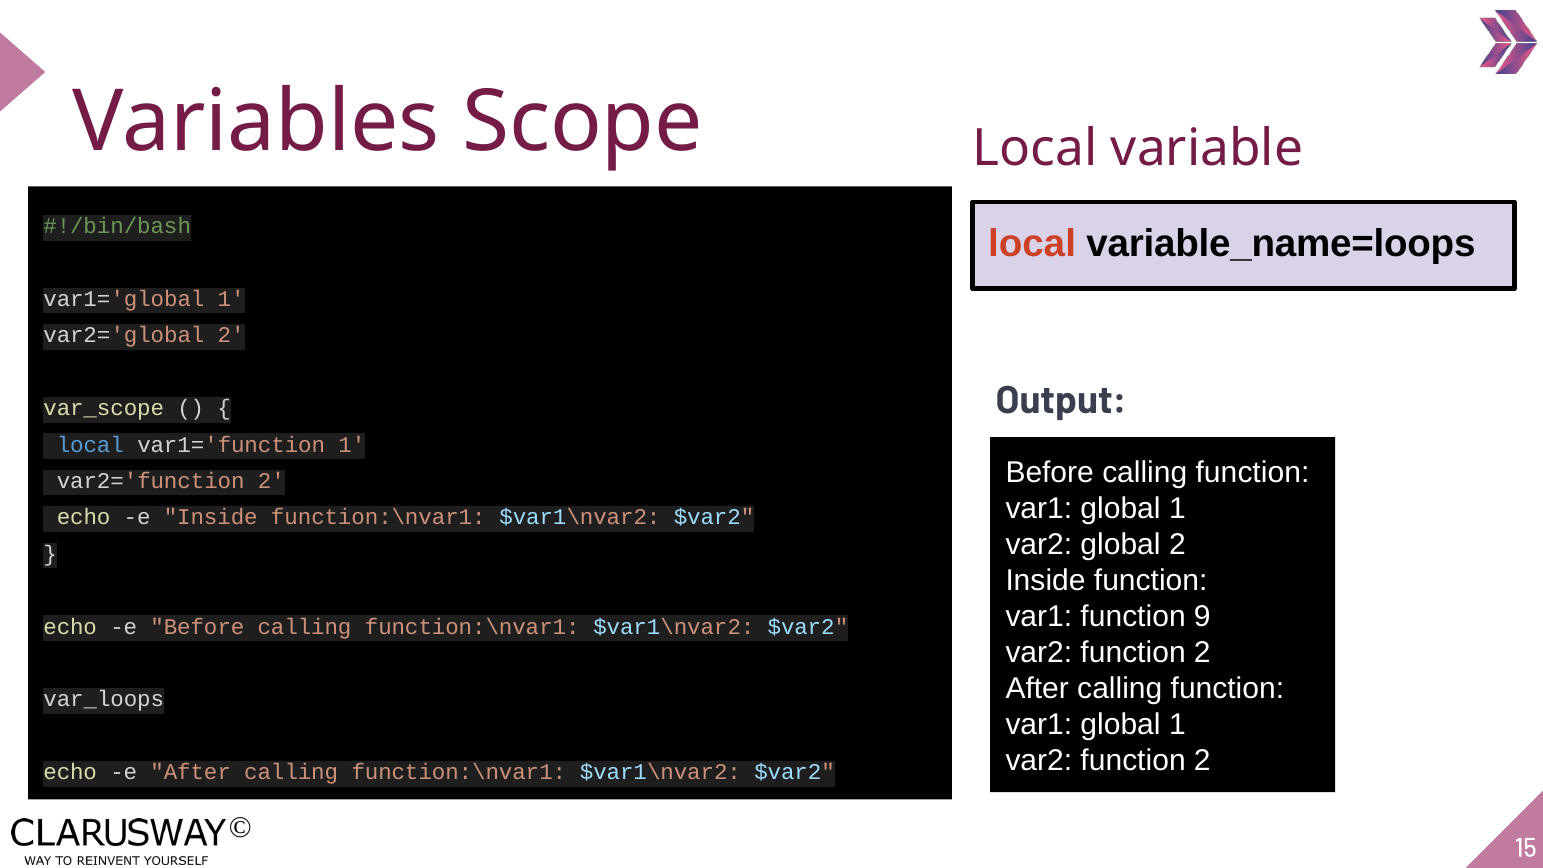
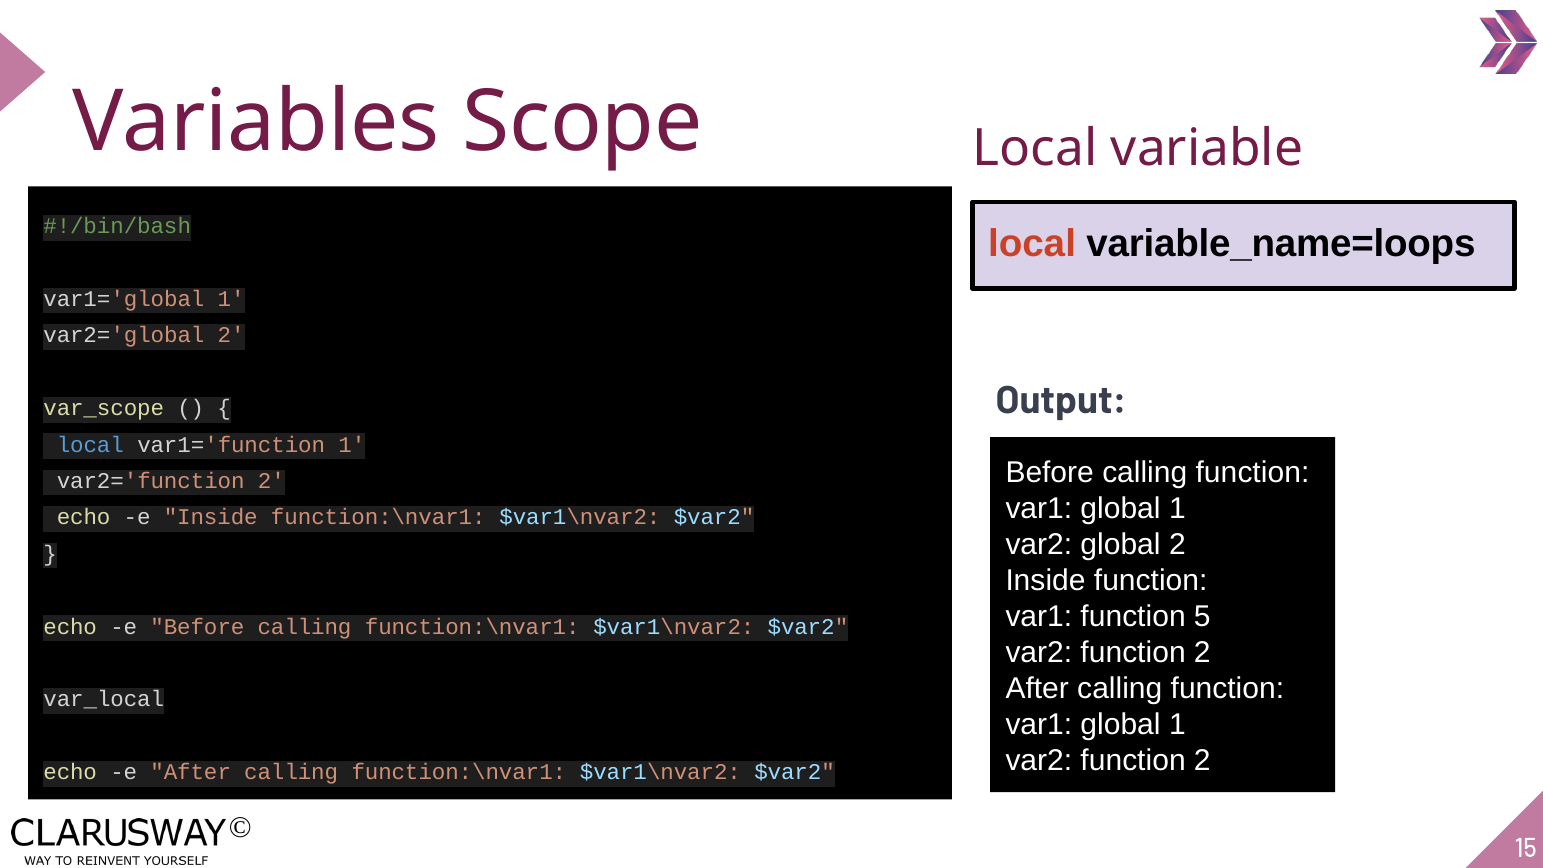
9: 9 -> 5
var_loops: var_loops -> var_local
